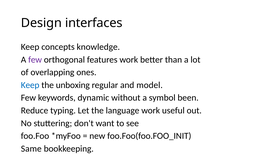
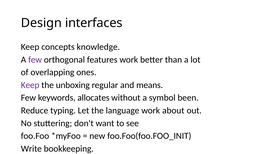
Keep at (30, 85) colour: blue -> purple
model: model -> means
dynamic: dynamic -> allocates
useful: useful -> about
Same at (31, 149): Same -> Write
